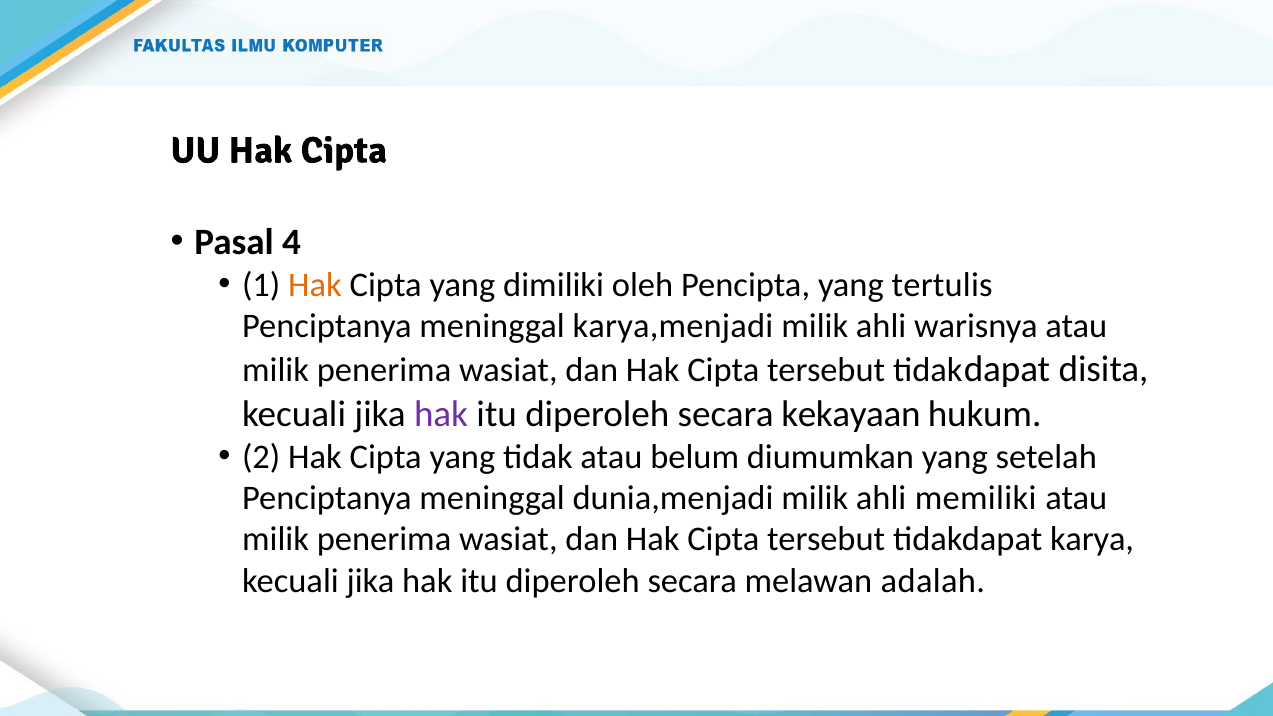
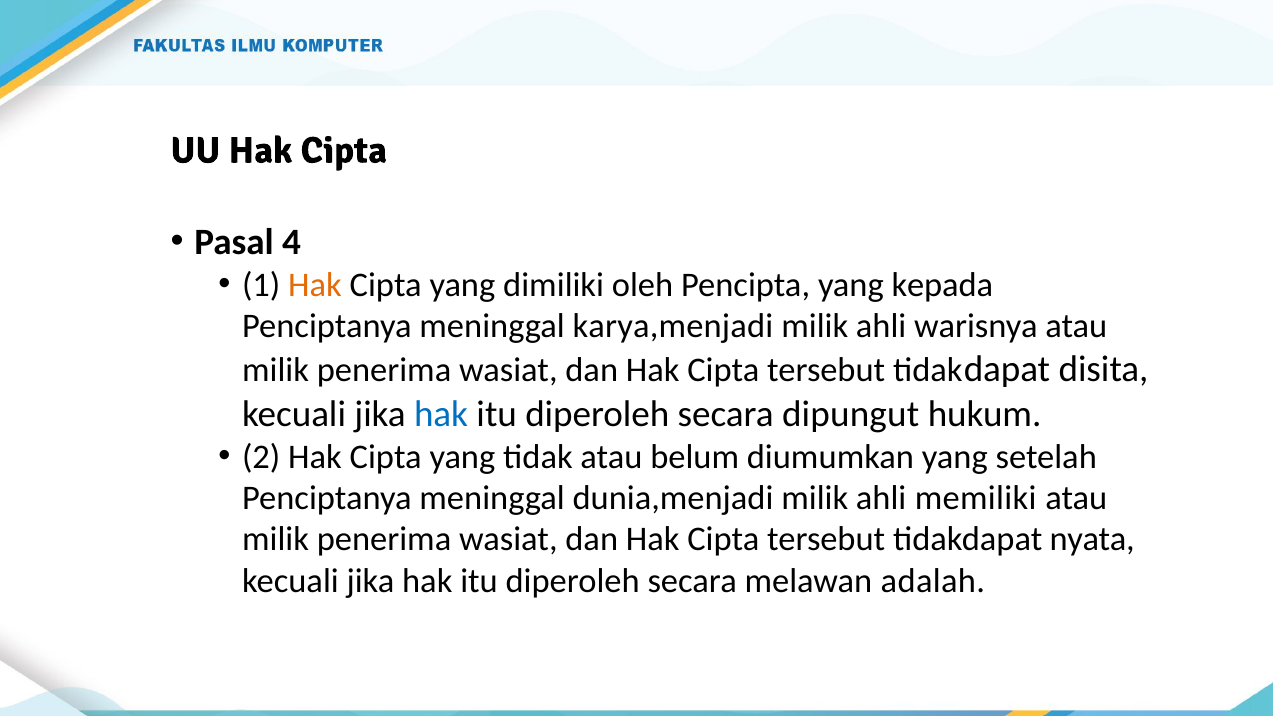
tertulis: tertulis -> kepada
hak at (441, 414) colour: purple -> blue
kekayaan: kekayaan -> dipungut
karya: karya -> nyata
